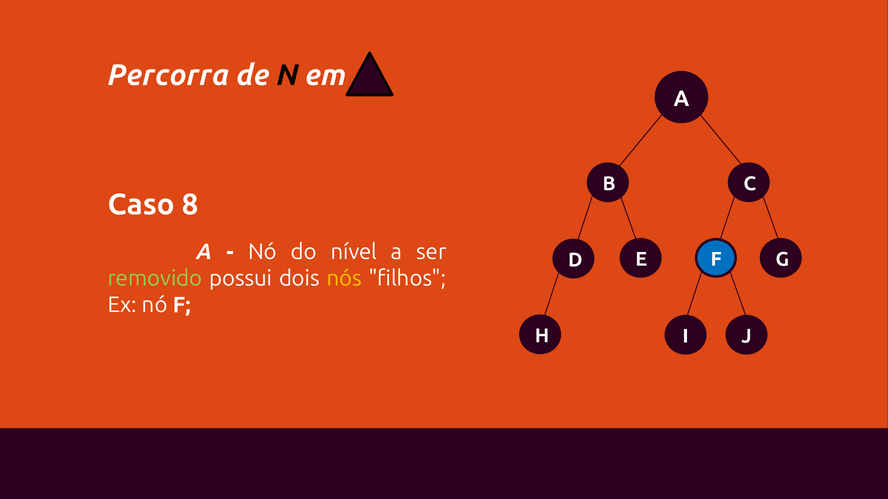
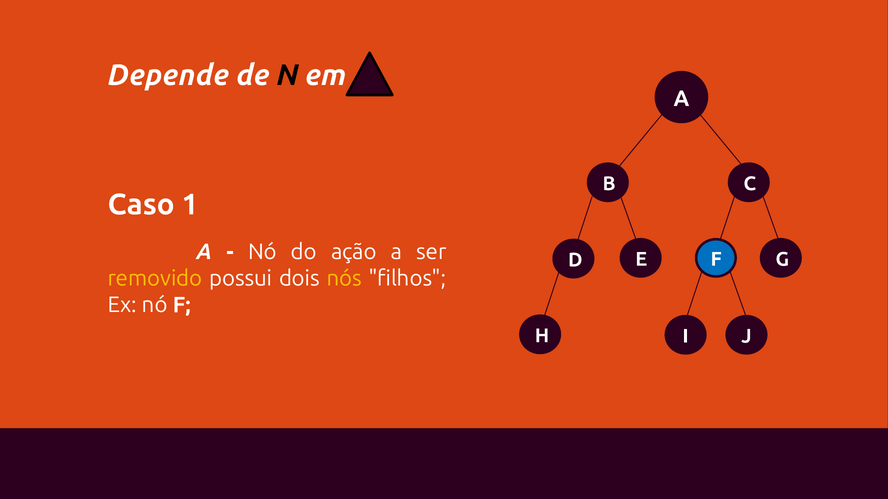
Percorra: Percorra -> Depende
8: 8 -> 1
nível: nível -> ação
removido colour: light green -> yellow
